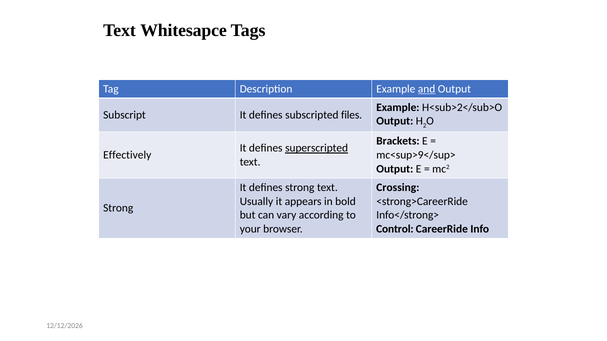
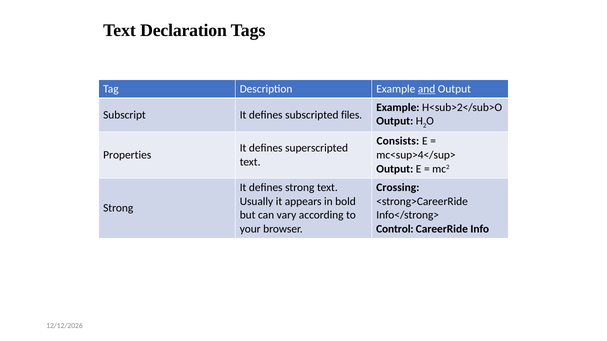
Whitesapce: Whitesapce -> Declaration
Brackets: Brackets -> Consists
superscripted underline: present -> none
Effectively: Effectively -> Properties
mc<sup>9</sup>: mc<sup>9</sup> -> mc<sup>4</sup>
